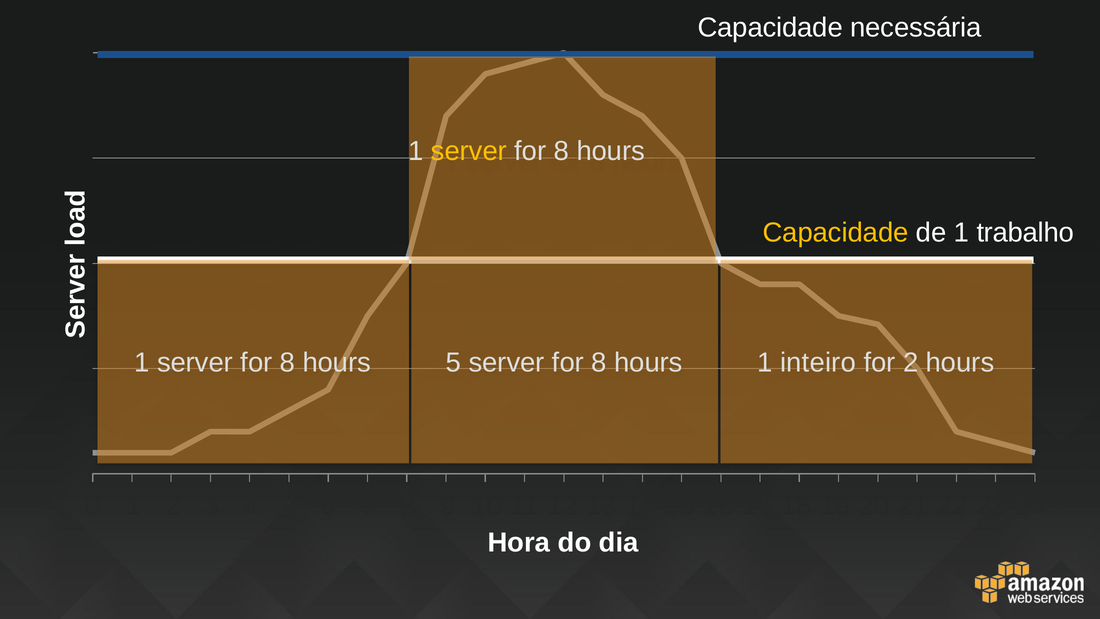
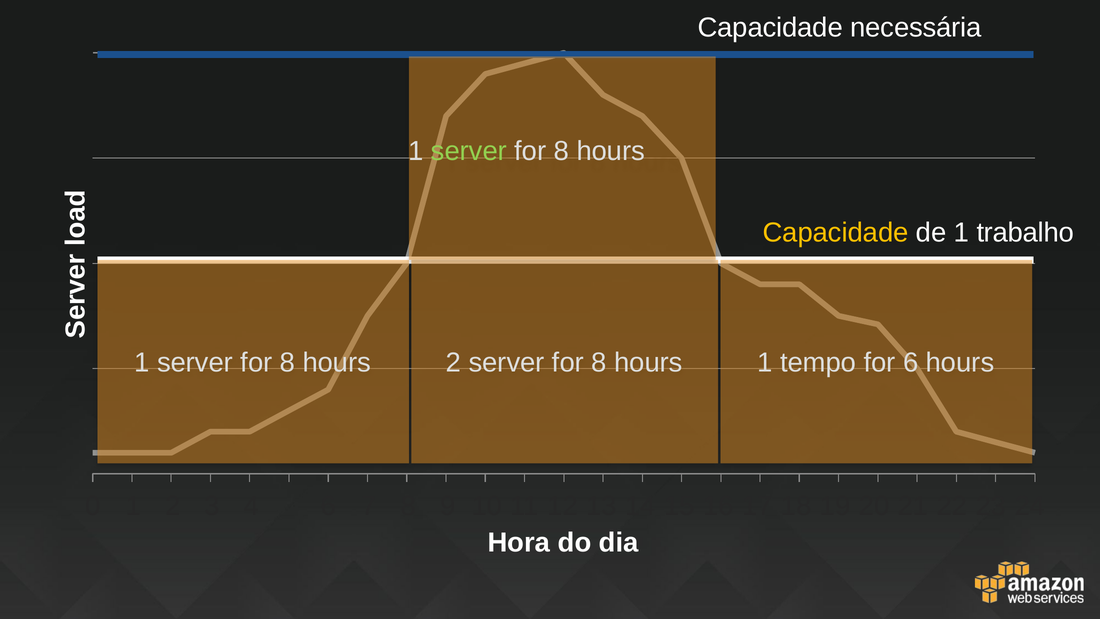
server at (469, 151) colour: yellow -> light green
hours 5: 5 -> 2
inteiro: inteiro -> tempo
for 2: 2 -> 6
